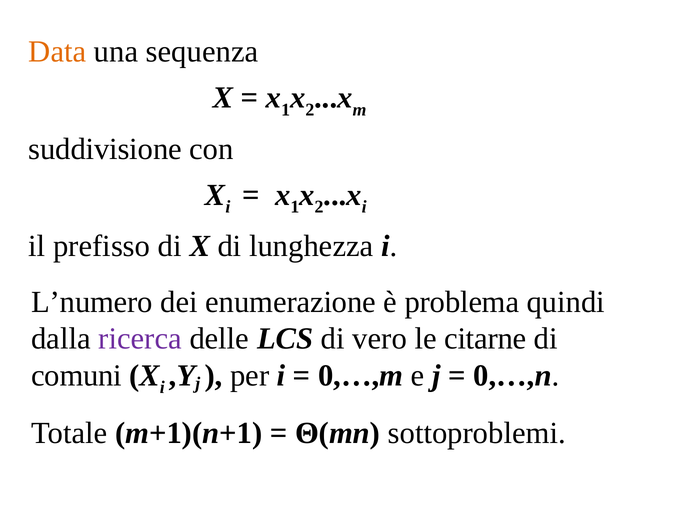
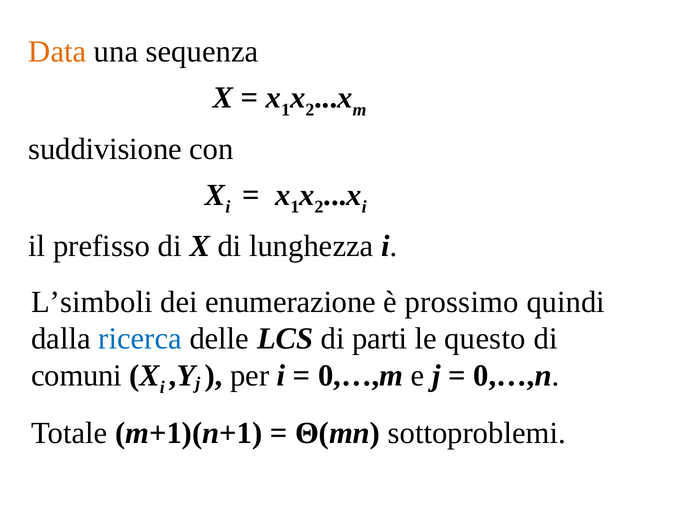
L’numero: L’numero -> L’simboli
problema: problema -> prossimo
ricerca colour: purple -> blue
vero: vero -> parti
citarne: citarne -> questo
